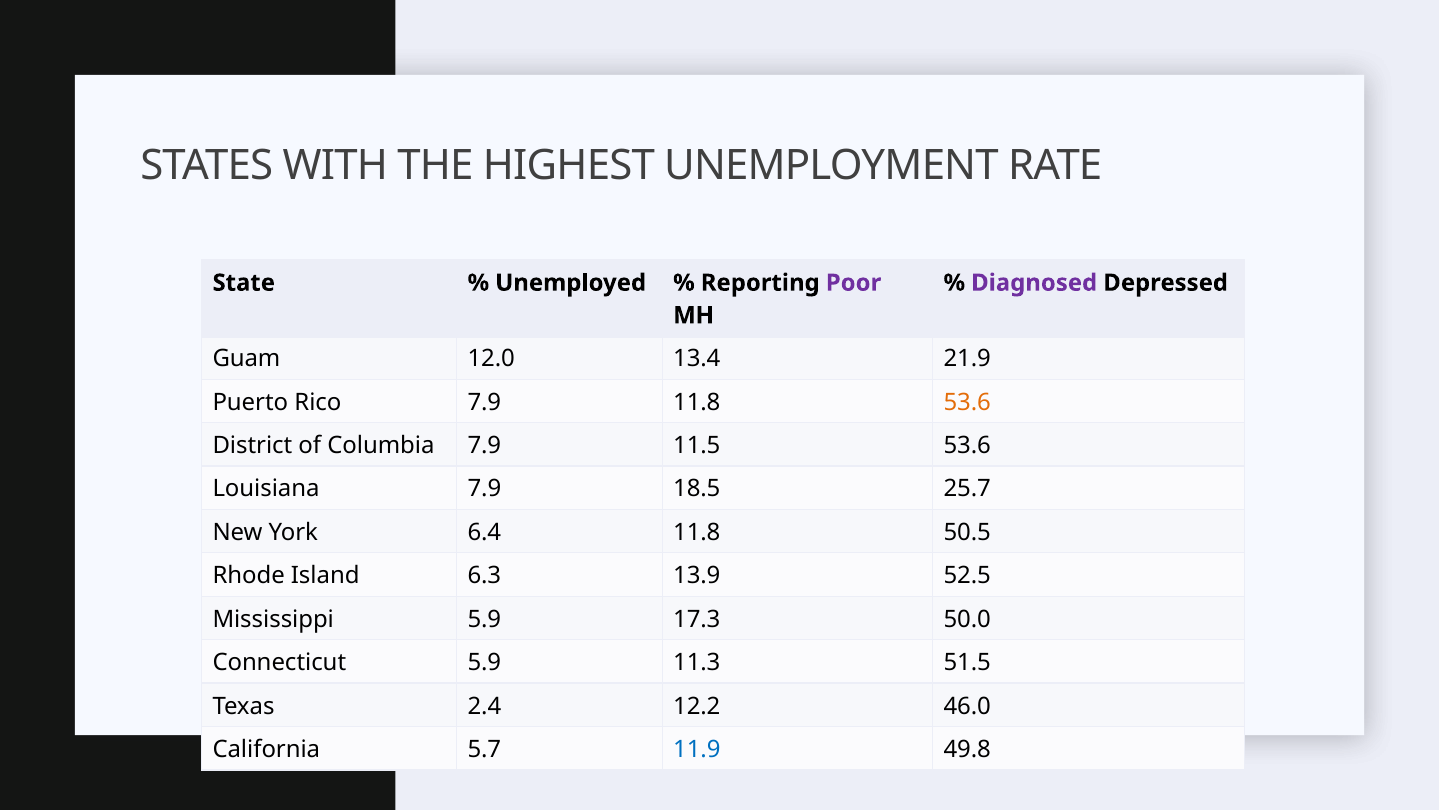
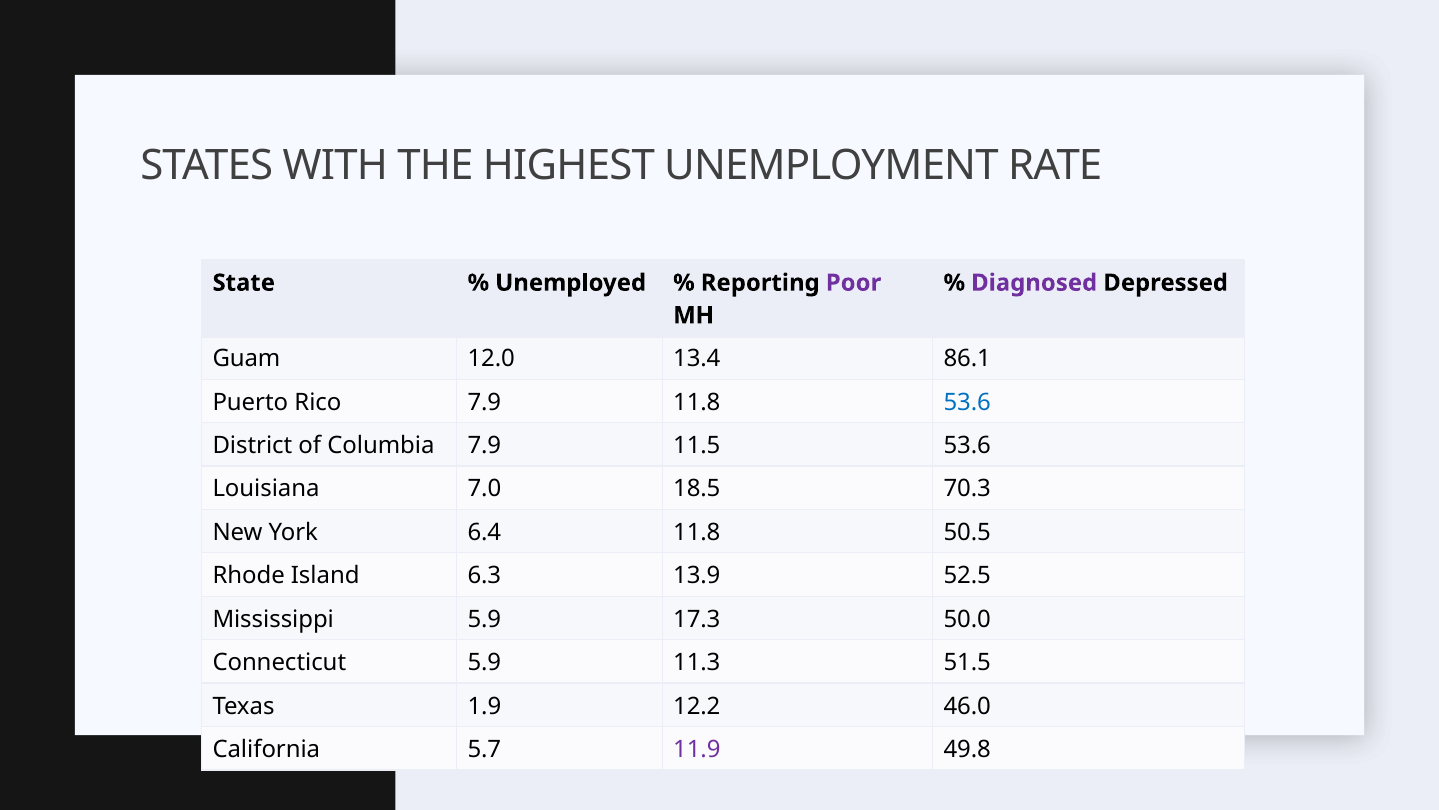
21.9: 21.9 -> 86.1
53.6 at (967, 402) colour: orange -> blue
Louisiana 7.9: 7.9 -> 7.0
25.7: 25.7 -> 70.3
2.4: 2.4 -> 1.9
11.9 colour: blue -> purple
